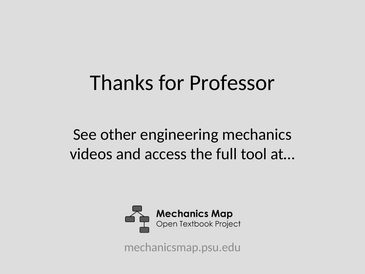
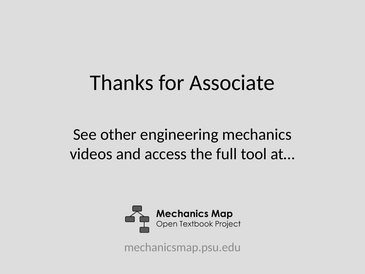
Professor: Professor -> Associate
